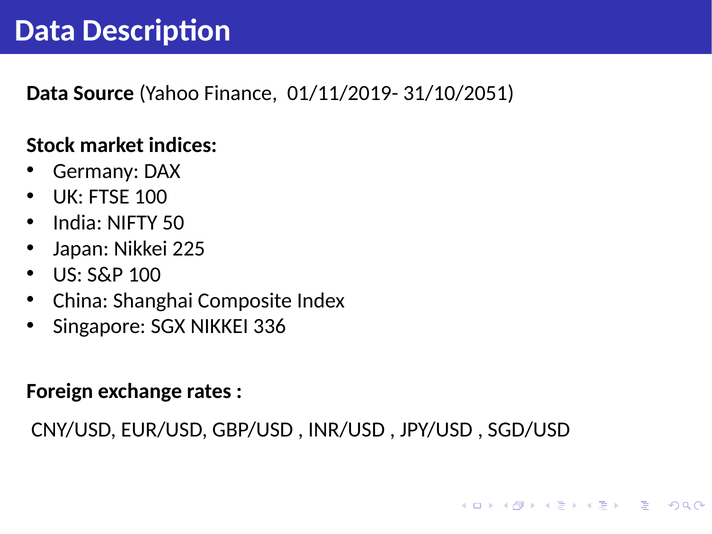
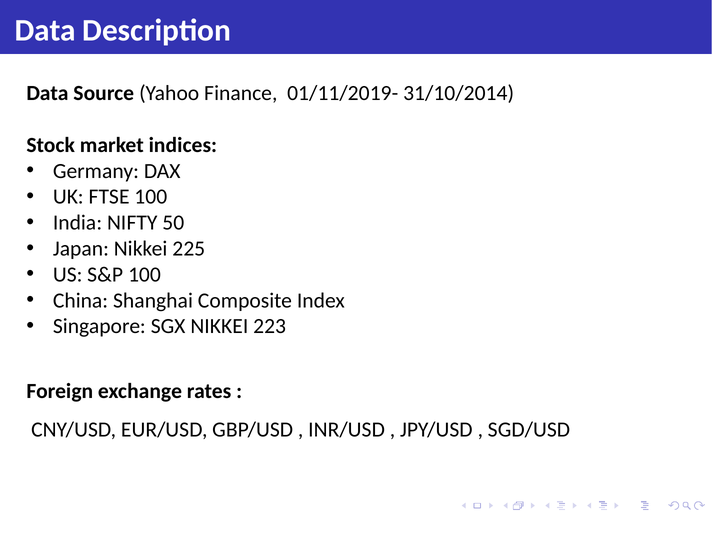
31/10/2051: 31/10/2051 -> 31/10/2014
336: 336 -> 223
